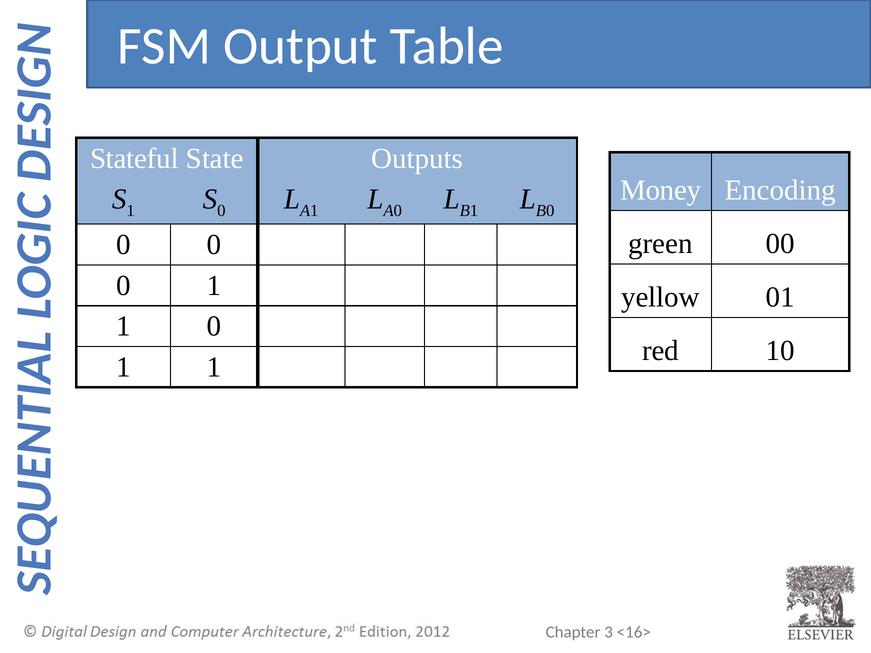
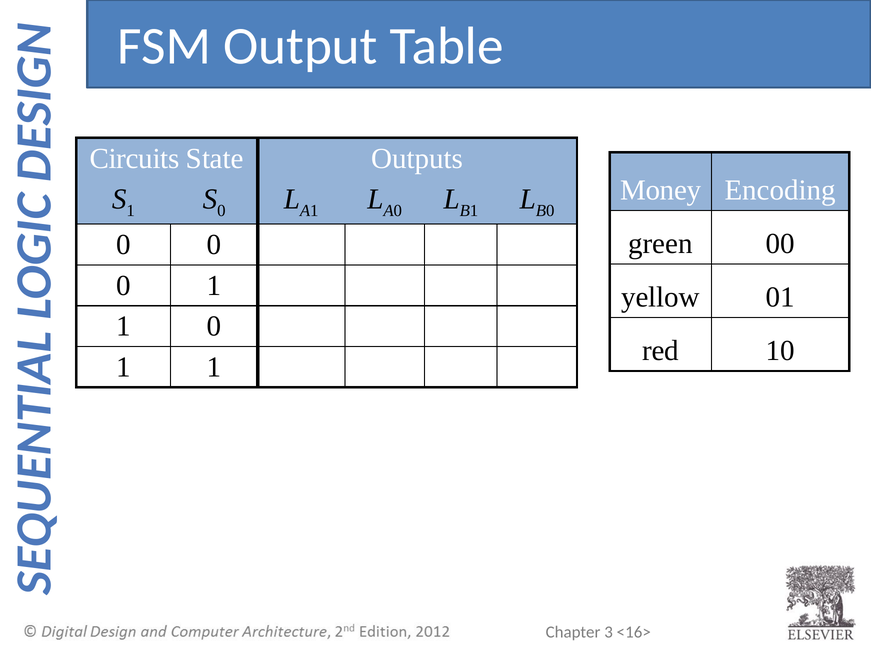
Stateful: Stateful -> Circuits
